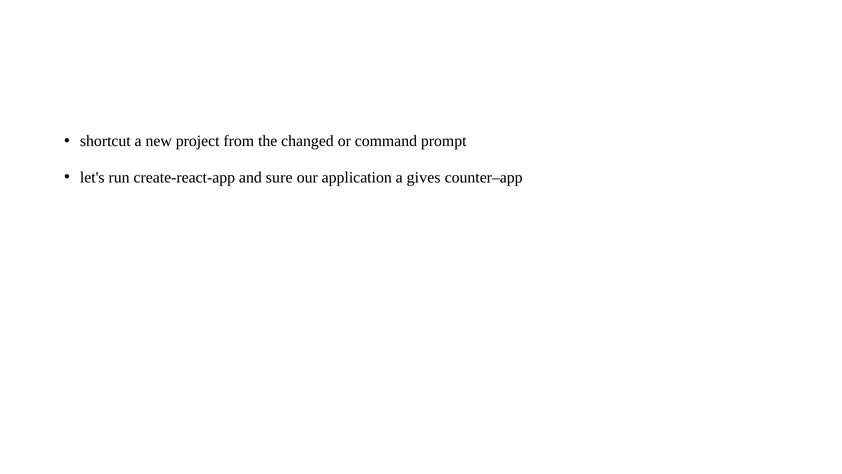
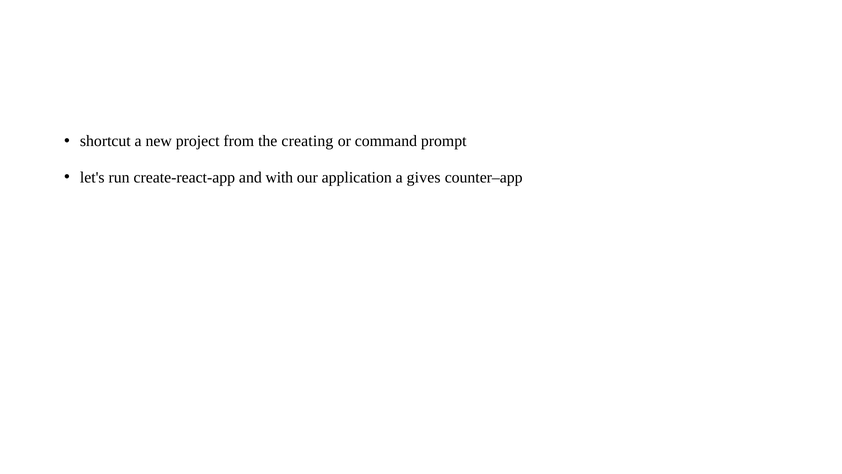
changed: changed -> creating
sure: sure -> with
